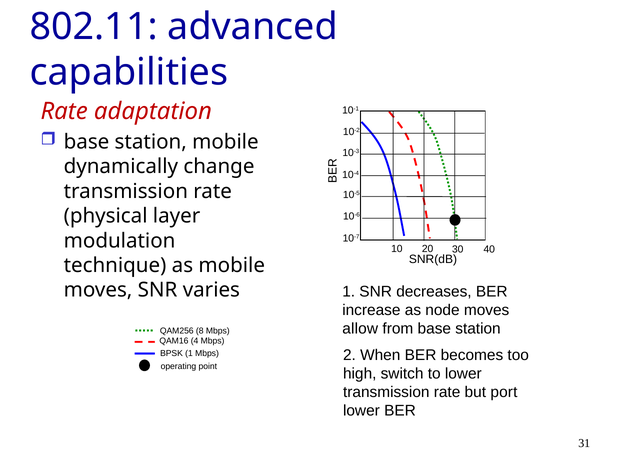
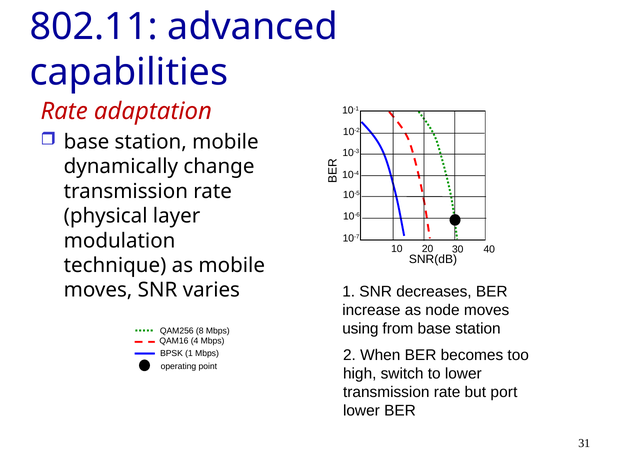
allow: allow -> using
